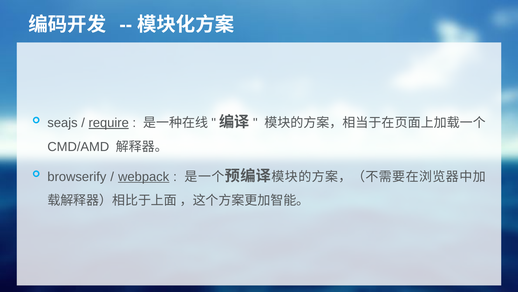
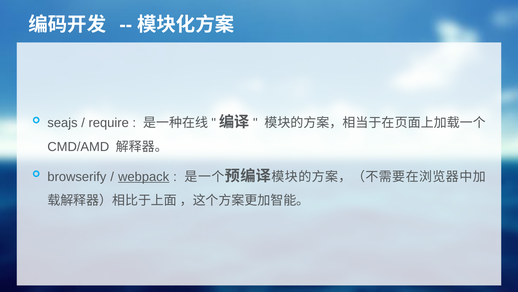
require underline: present -> none
